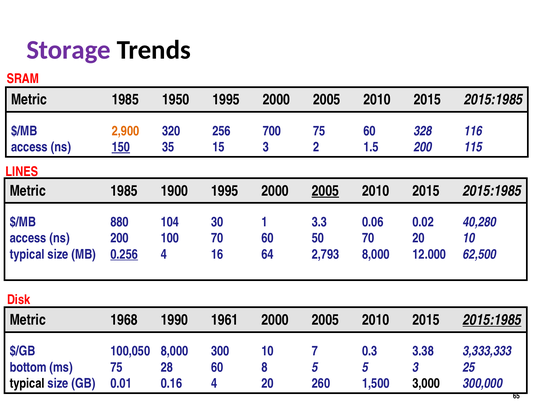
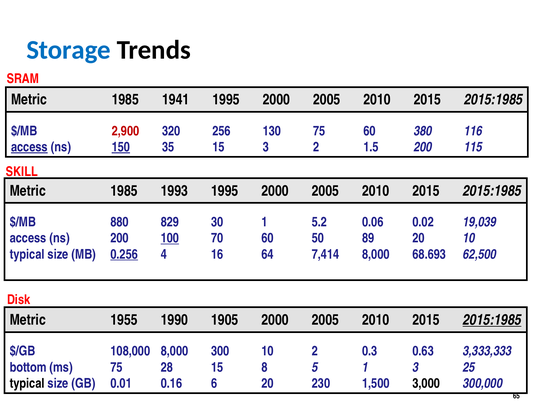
Storage colour: purple -> blue
1950: 1950 -> 1941
2,900 colour: orange -> red
700: 700 -> 130
328: 328 -> 380
access at (29, 147) underline: none -> present
LINES: LINES -> SKILL
1900: 1900 -> 1993
2005 at (325, 191) underline: present -> none
104: 104 -> 829
3.3: 3.3 -> 5.2
40,280: 40,280 -> 19,039
100 underline: none -> present
50 70: 70 -> 89
2,793: 2,793 -> 7,414
12.000: 12.000 -> 68.693
1968: 1968 -> 1955
1961: 1961 -> 1905
100,050: 100,050 -> 108,000
10 7: 7 -> 2
3.38: 3.38 -> 0.63
28 60: 60 -> 15
5 5: 5 -> 1
0.16 4: 4 -> 6
260: 260 -> 230
